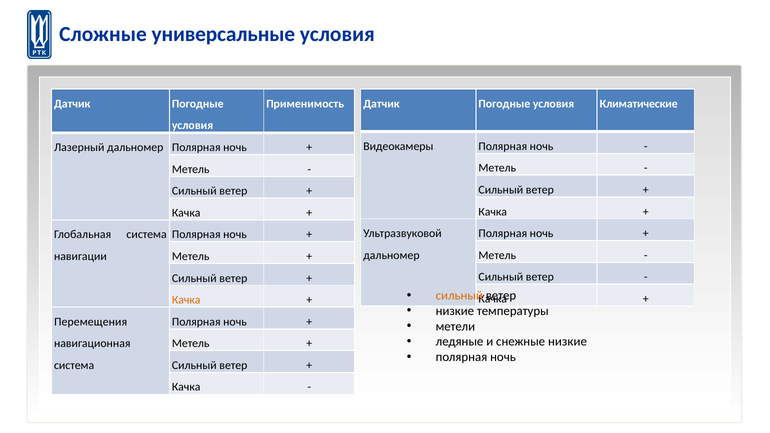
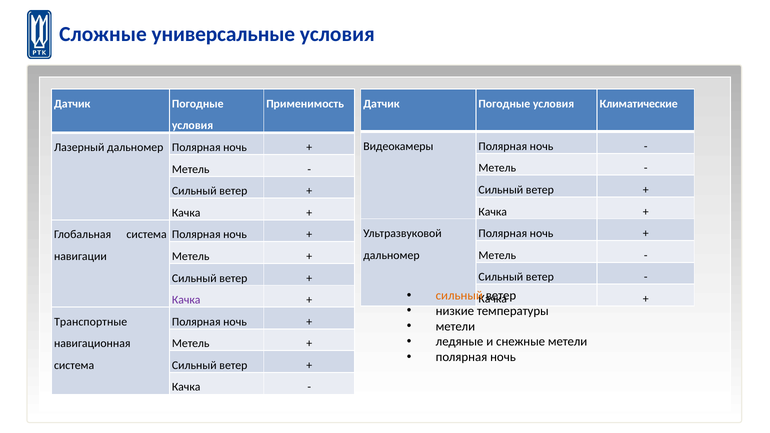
Качка at (186, 300) colour: orange -> purple
Перемещения: Перемещения -> Транспортные
снежные низкие: низкие -> метели
